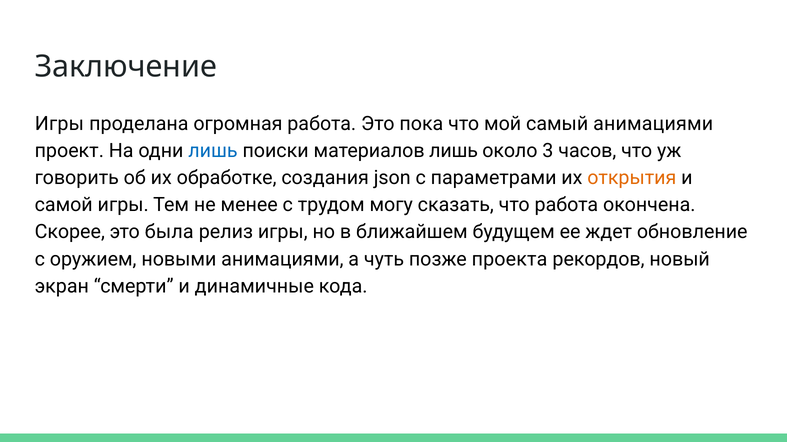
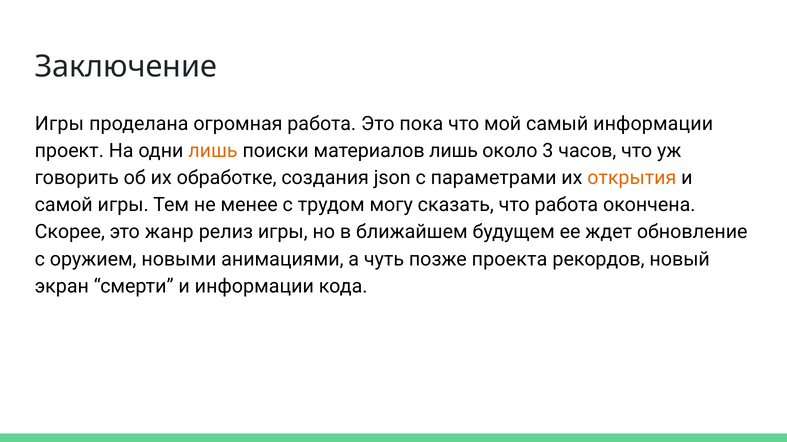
самый анимациями: анимациями -> информации
лишь at (213, 151) colour: blue -> orange
была: была -> жанр
и динамичные: динамичные -> информации
